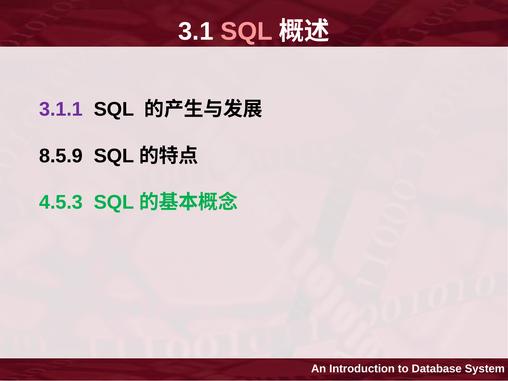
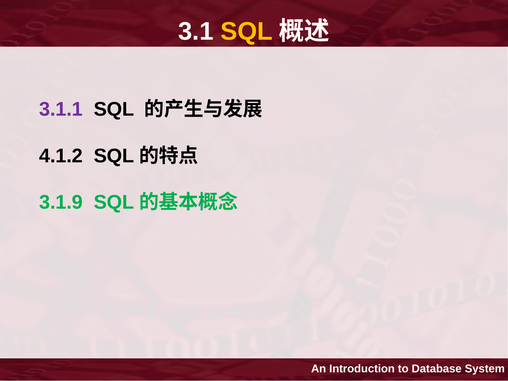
SQL at (247, 31) colour: pink -> yellow
8.5.9: 8.5.9 -> 4.1.2
4.5.3: 4.5.3 -> 3.1.9
